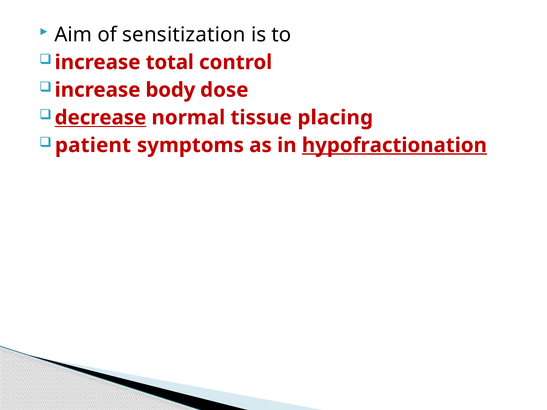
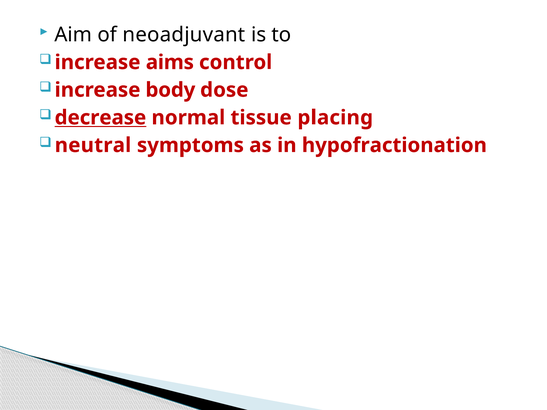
sensitization: sensitization -> neoadjuvant
total: total -> aims
patient: patient -> neutral
hypofractionation underline: present -> none
